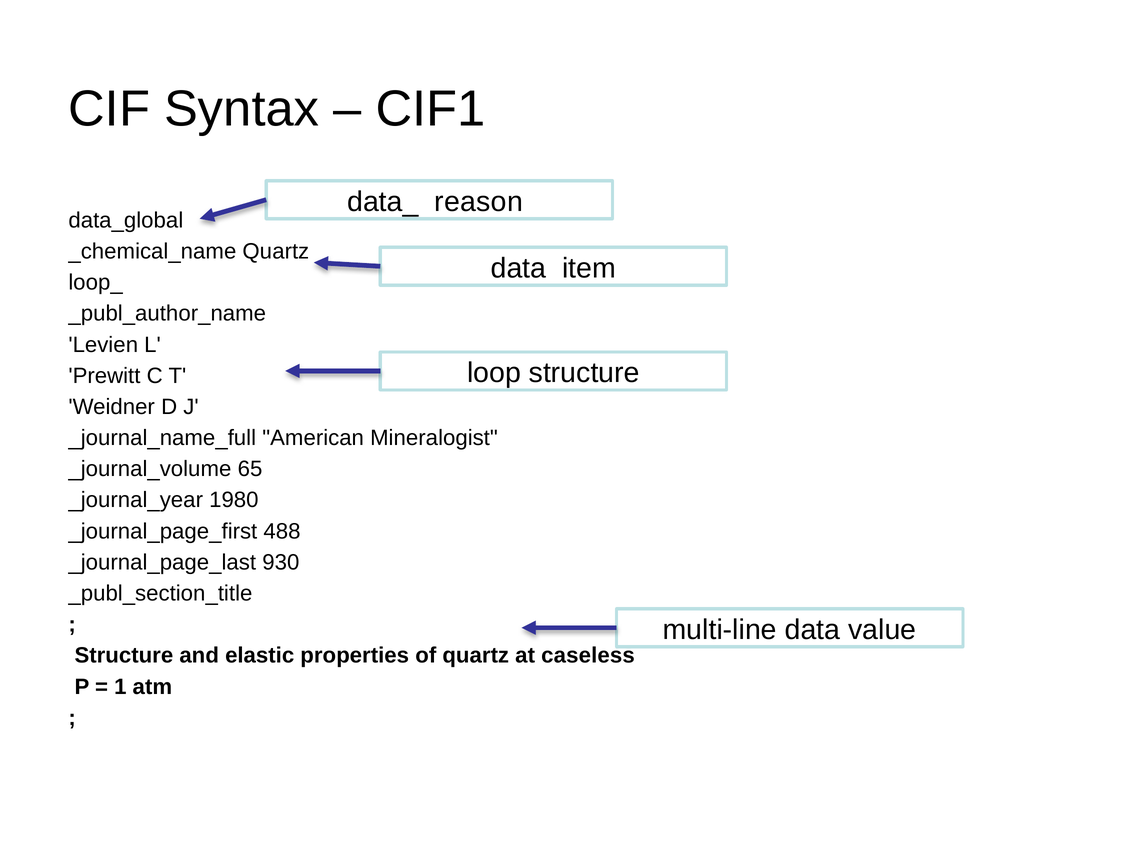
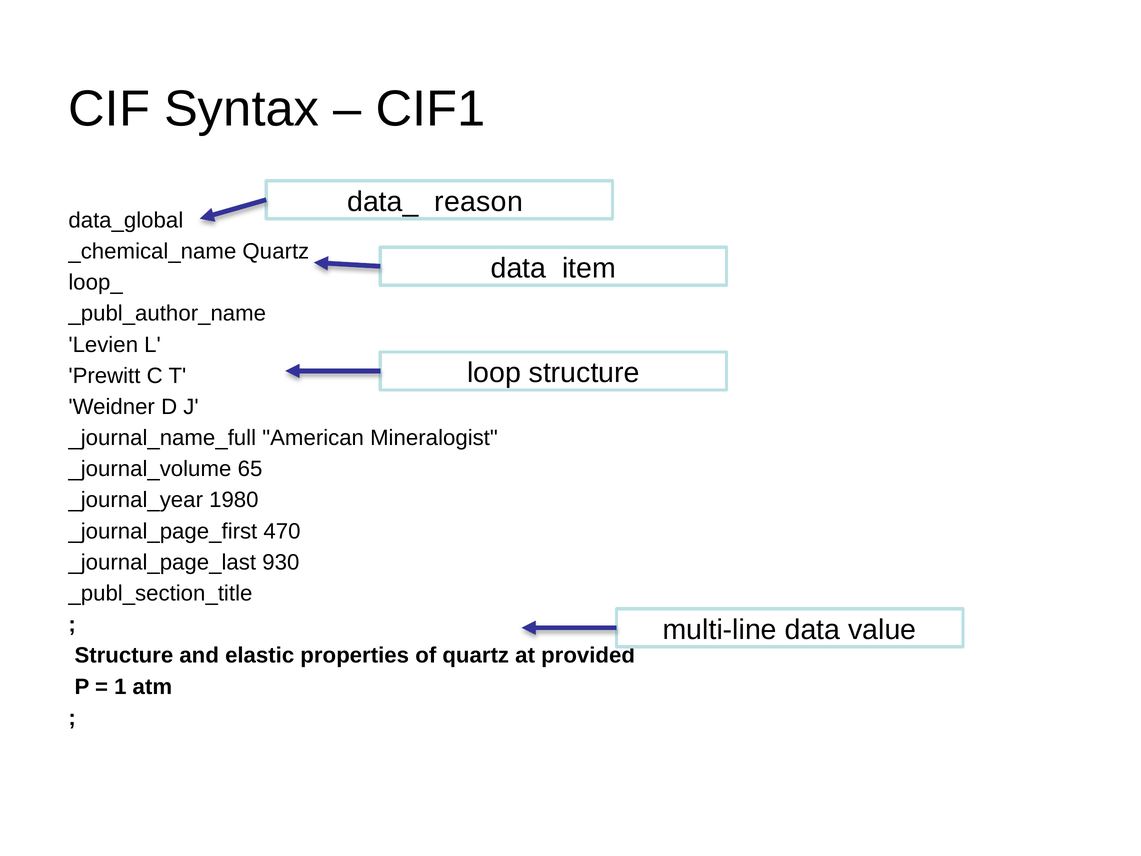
488: 488 -> 470
caseless: caseless -> provided
